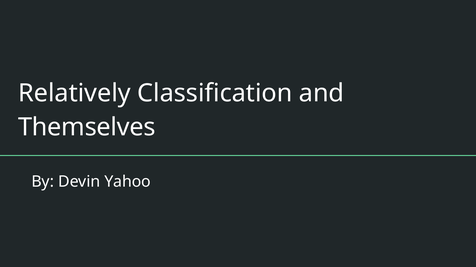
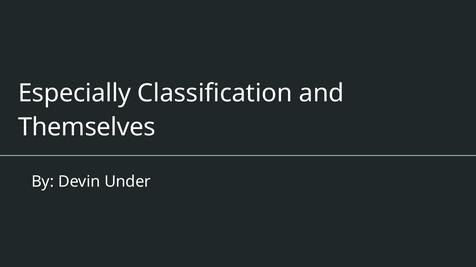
Relatively: Relatively -> Especially
Yahoo: Yahoo -> Under
